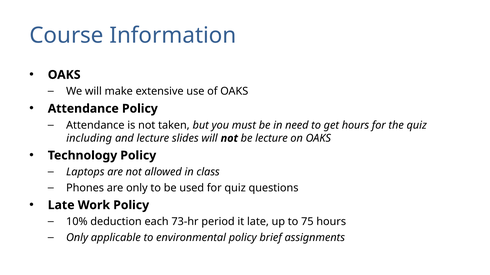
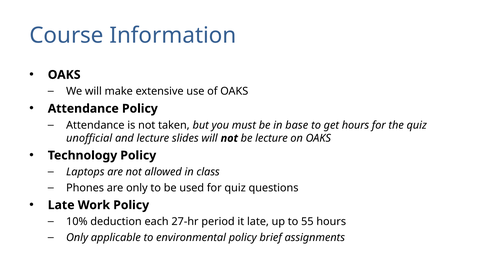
need: need -> base
including: including -> unofficial
73-hr: 73-hr -> 27-hr
75: 75 -> 55
